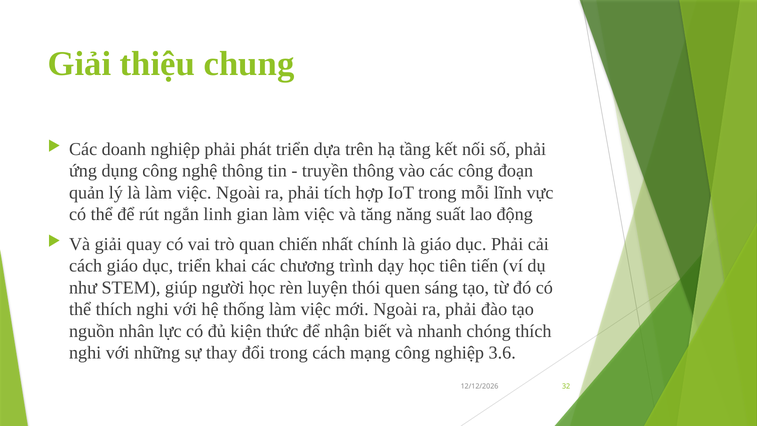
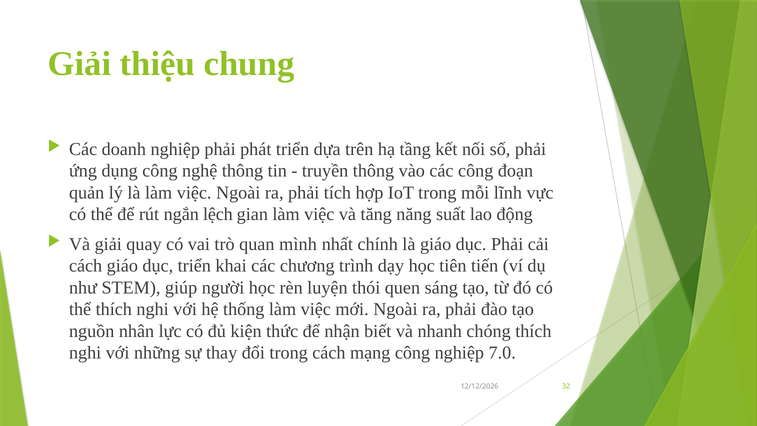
linh: linh -> lệch
chiến: chiến -> mình
3.6: 3.6 -> 7.0
